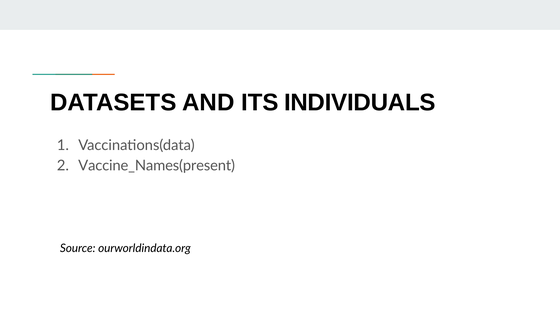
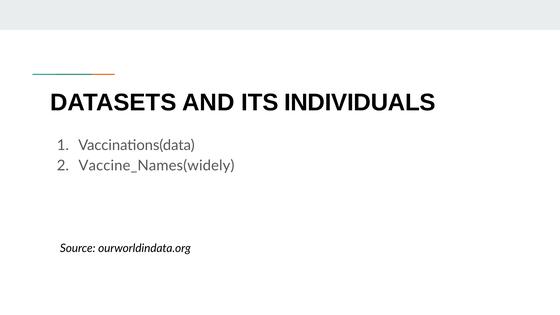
Vaccine_Names(present: Vaccine_Names(present -> Vaccine_Names(widely
